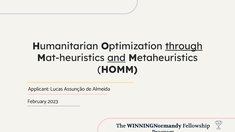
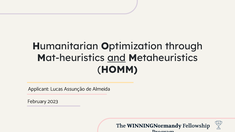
through underline: present -> none
